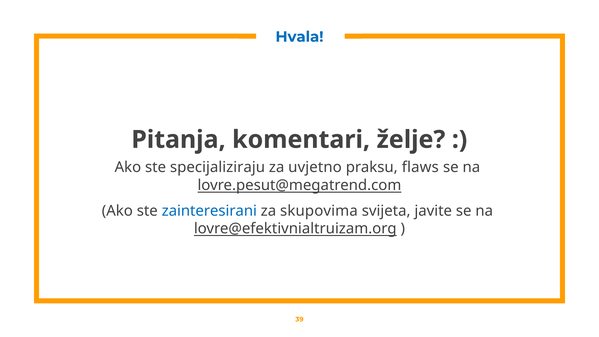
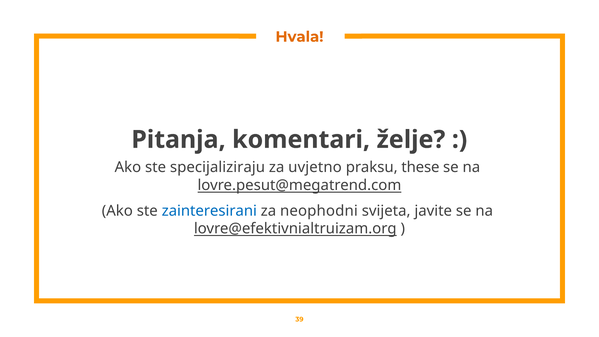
Hvala colour: blue -> orange
flaws: flaws -> these
skupovima: skupovima -> neophodni
